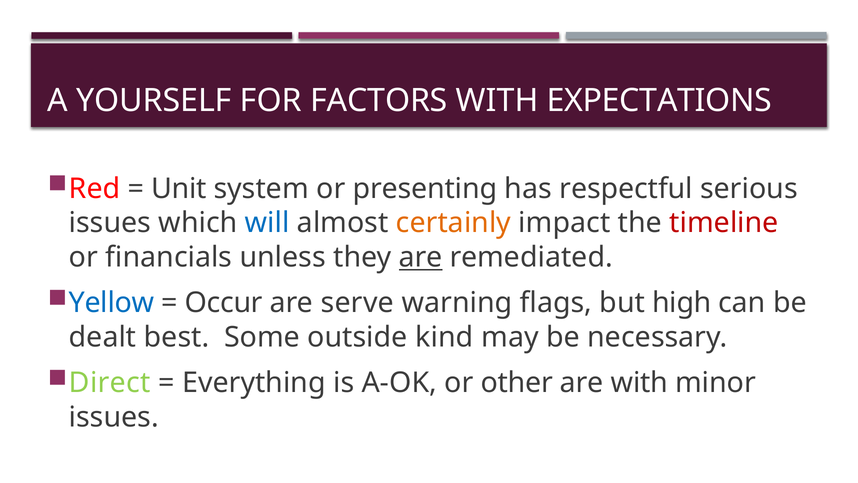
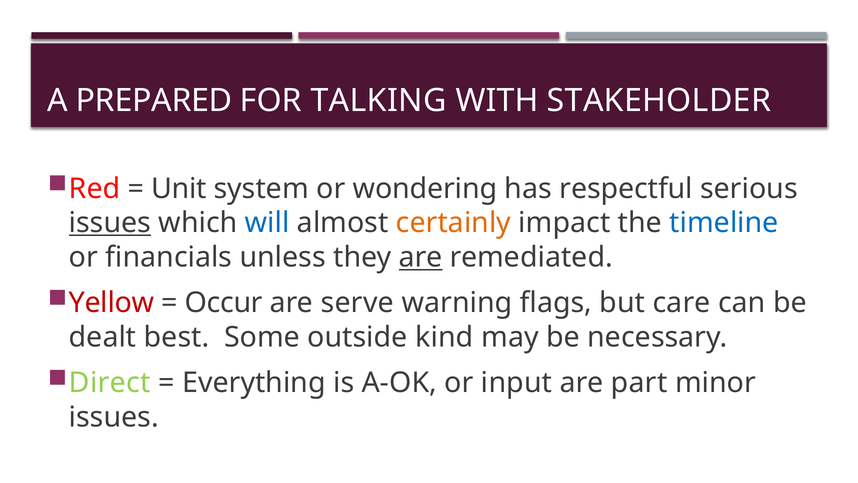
YOURSELF: YOURSELF -> PREPARED
FACTORS: FACTORS -> TALKING
EXPECTATIONS: EXPECTATIONS -> STAKEHOLDER
presenting: presenting -> wondering
issues at (110, 223) underline: none -> present
timeline colour: red -> blue
Yellow colour: blue -> red
high: high -> care
other: other -> input
are with: with -> part
